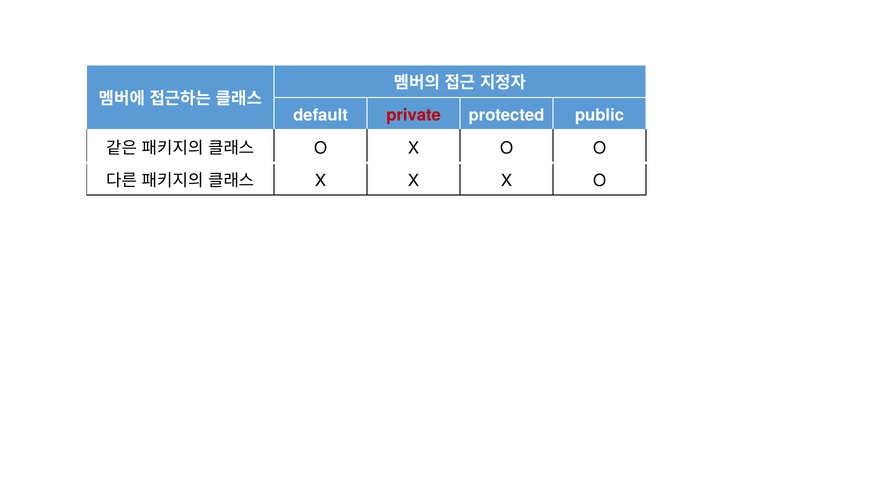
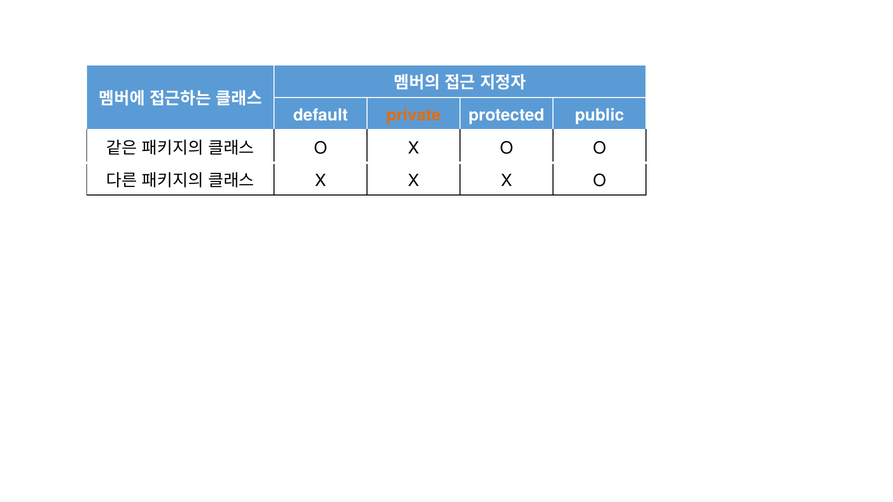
private colour: red -> orange
